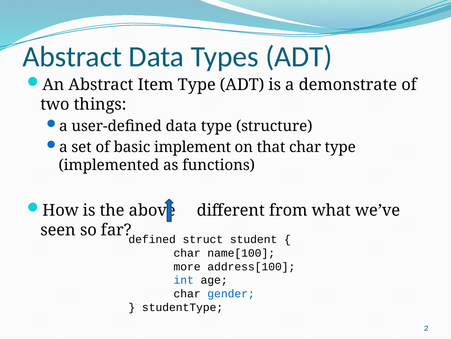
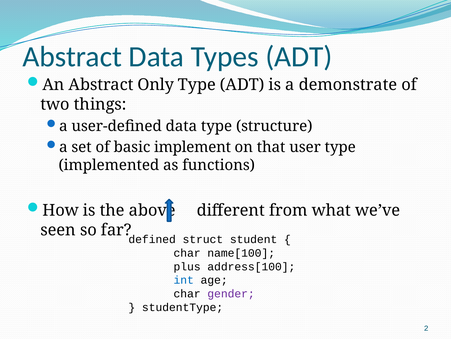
Item: Item -> Only
that char: char -> user
more: more -> plus
gender colour: blue -> purple
